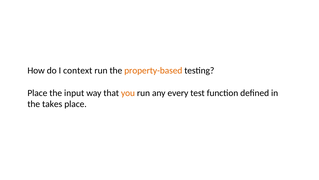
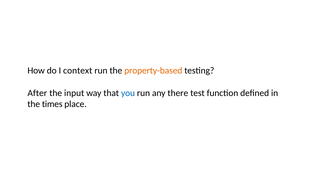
Place at (37, 93): Place -> After
you colour: orange -> blue
every: every -> there
takes: takes -> times
